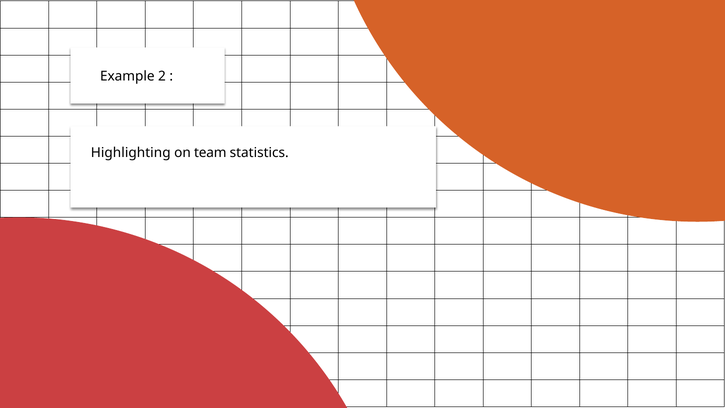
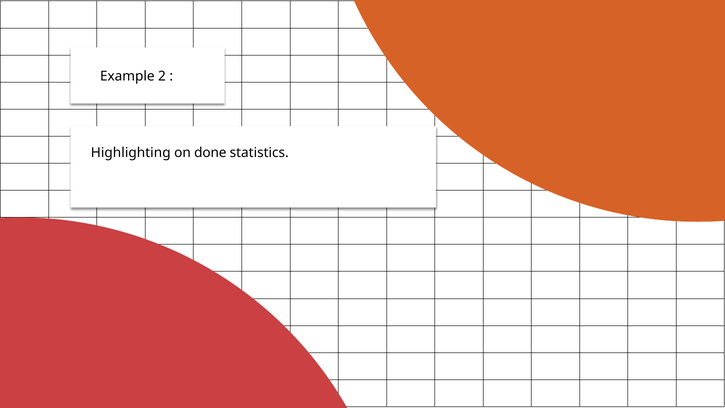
team: team -> done
